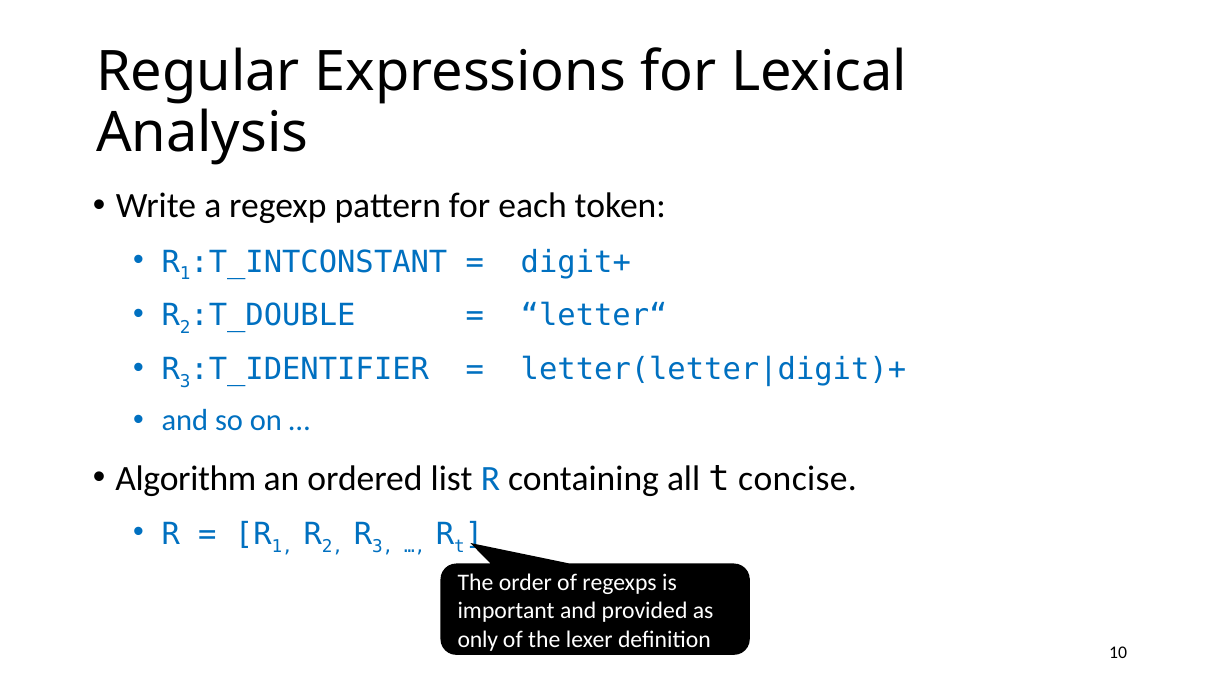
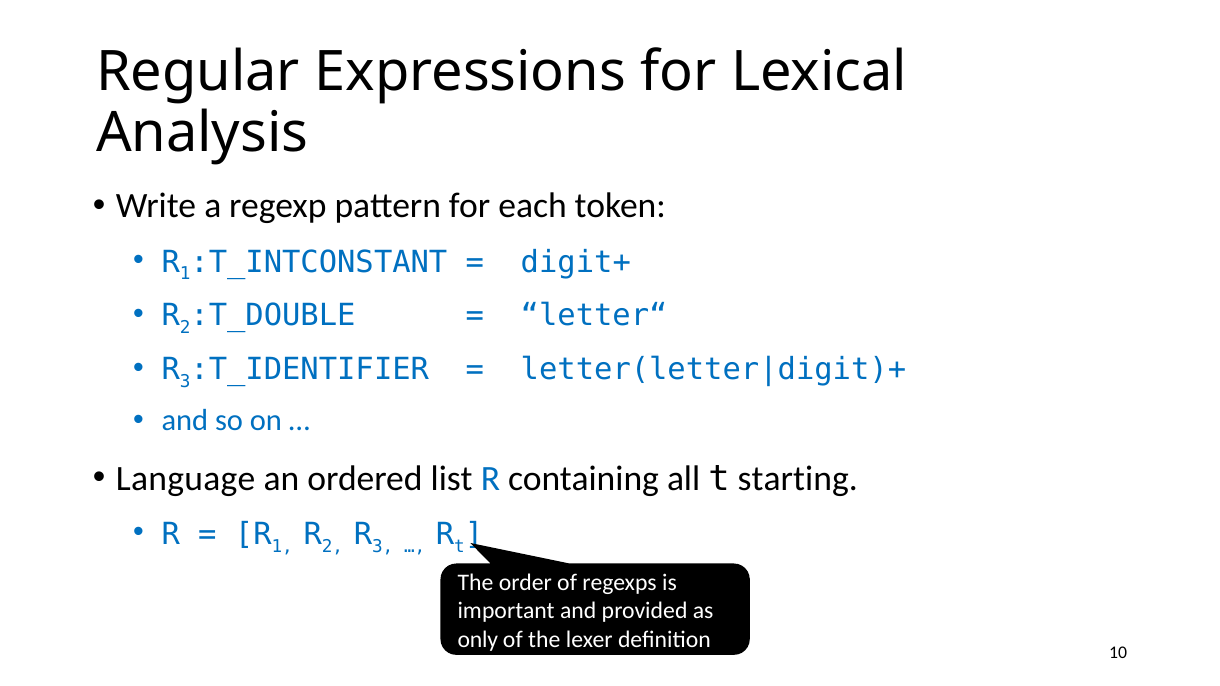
Algorithm: Algorithm -> Language
concise: concise -> starting
